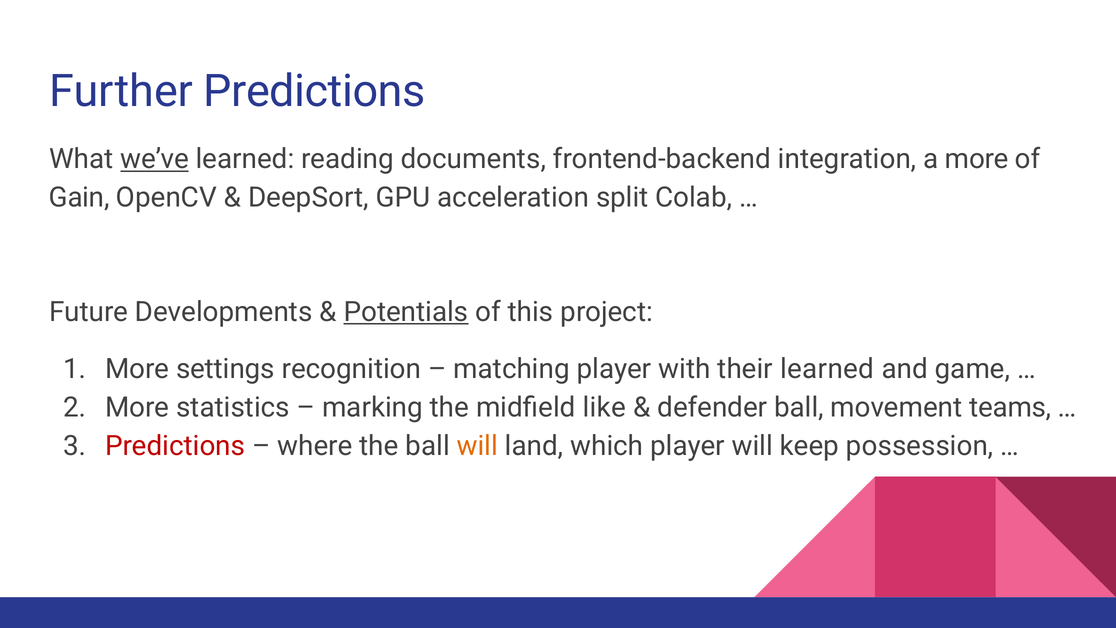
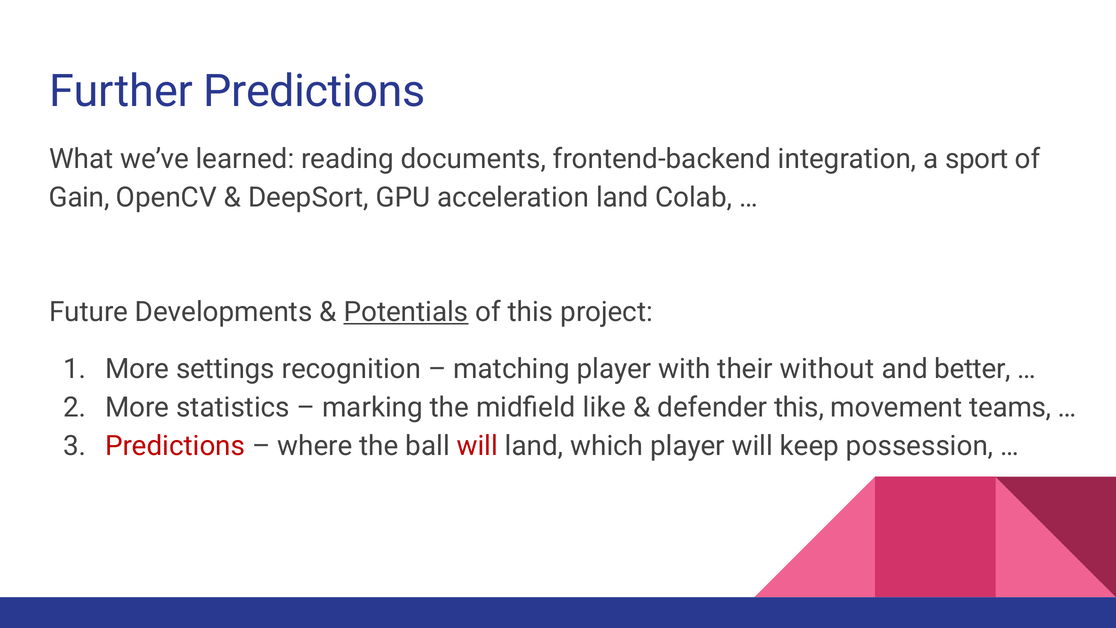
we’ve underline: present -> none
a more: more -> sport
acceleration split: split -> land
their learned: learned -> without
game: game -> better
defender ball: ball -> this
will at (477, 446) colour: orange -> red
